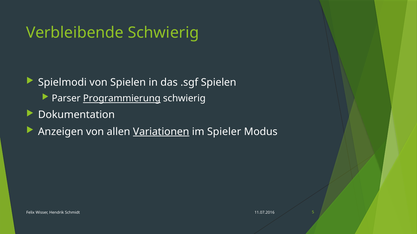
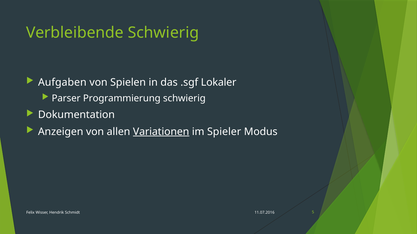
Spielmodi: Spielmodi -> Aufgaben
.sgf Spielen: Spielen -> Lokaler
Programmierung underline: present -> none
